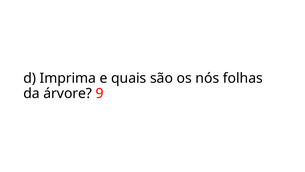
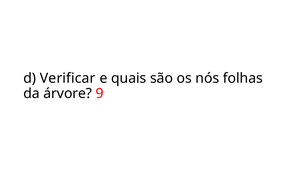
Imprima: Imprima -> Verificar
